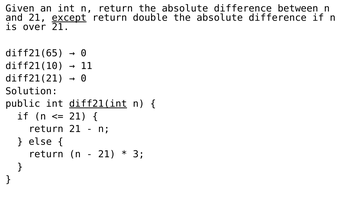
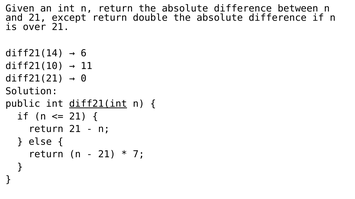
except underline: present -> none
diff21(65: diff21(65 -> diff21(14
0 at (84, 53): 0 -> 6
3: 3 -> 7
